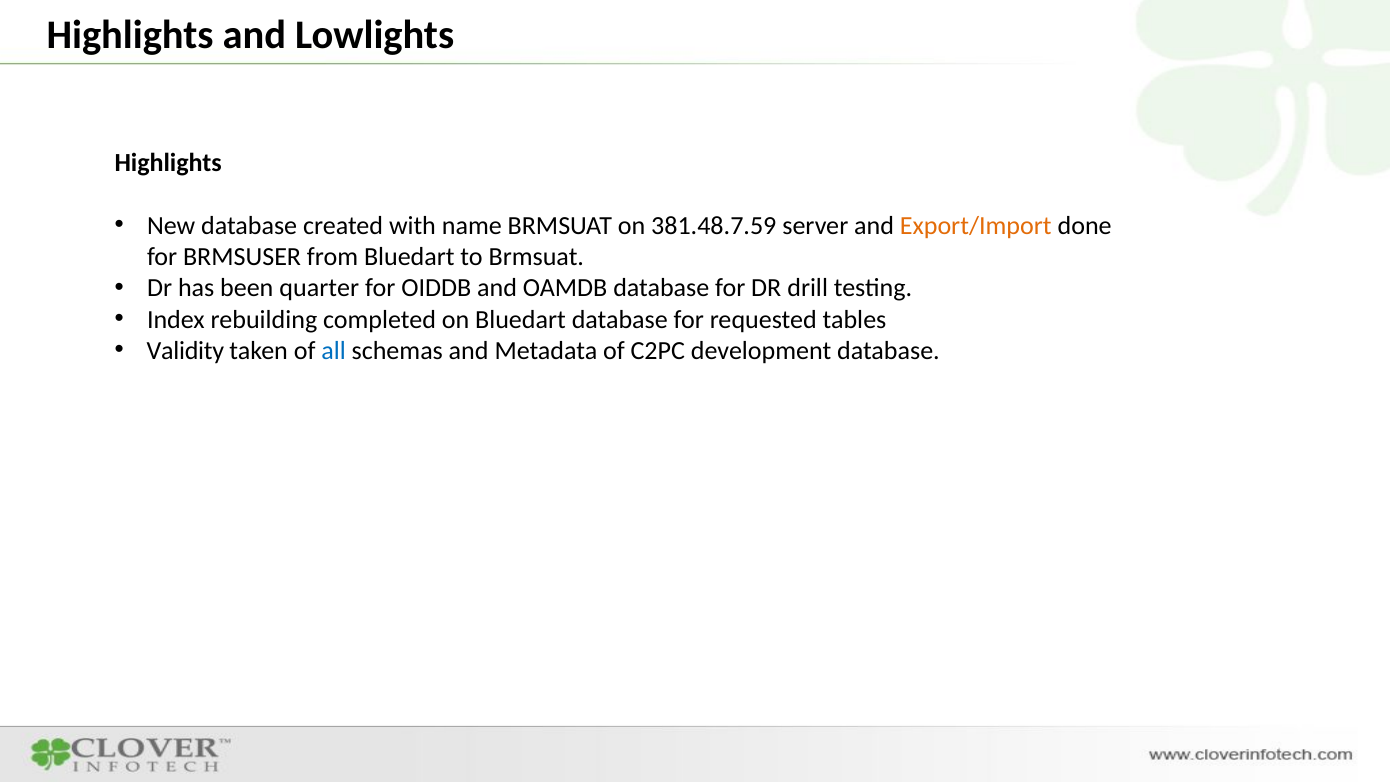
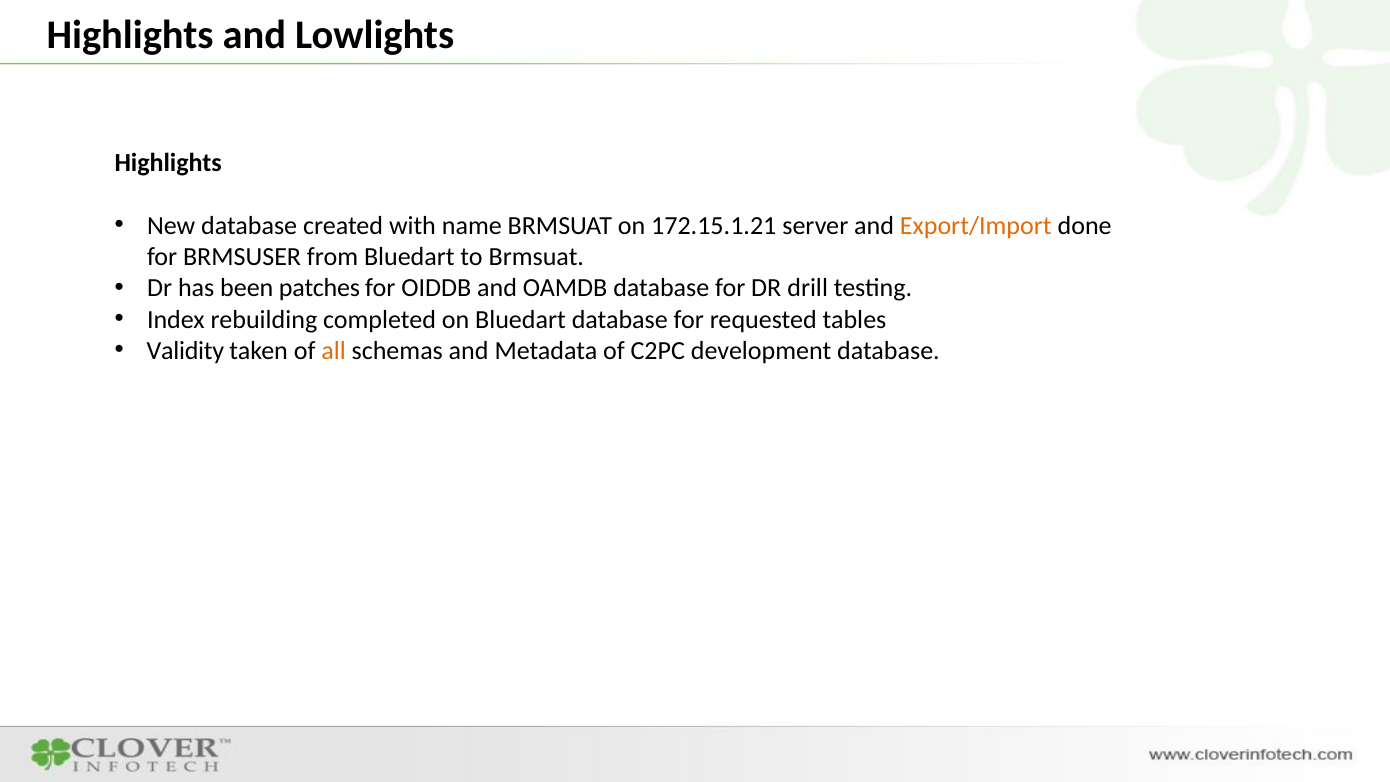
381.48.7.59: 381.48.7.59 -> 172.15.1.21
quarter: quarter -> patches
all colour: blue -> orange
